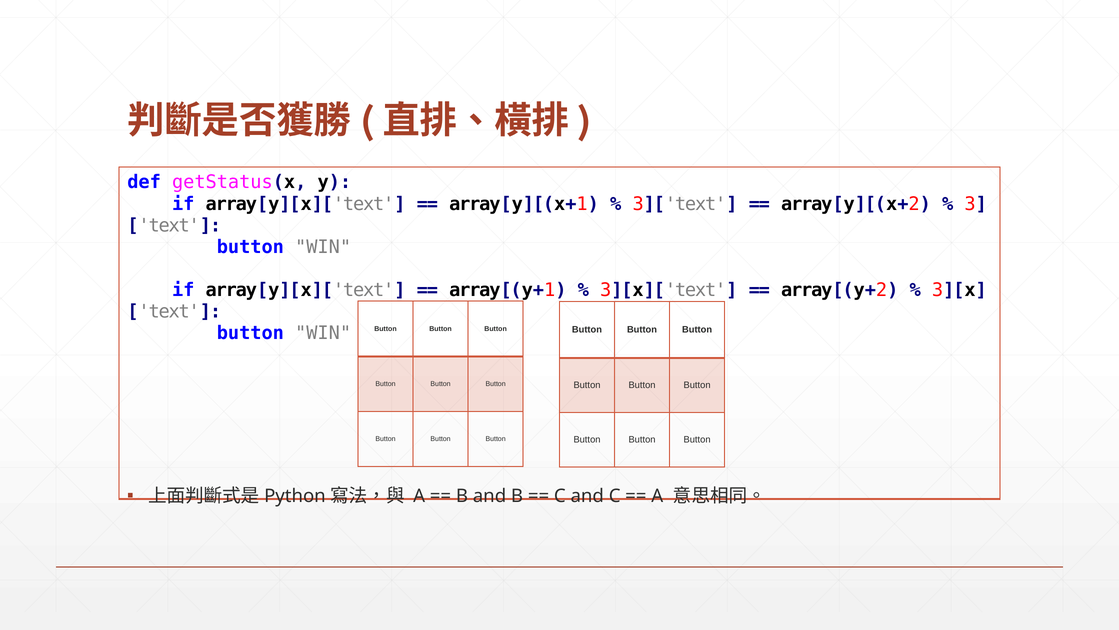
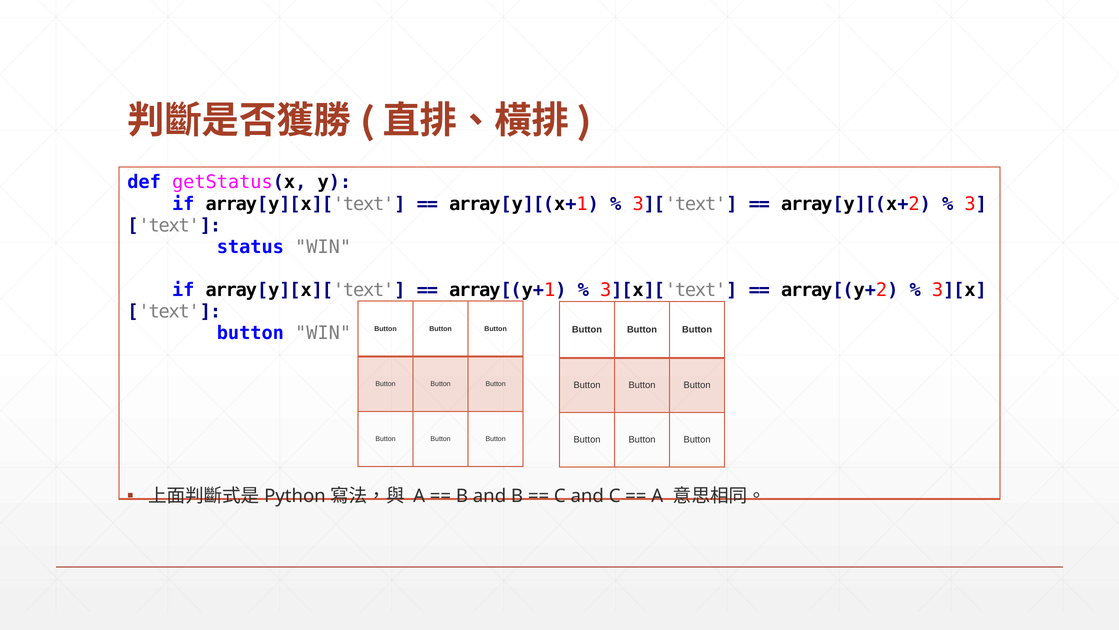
button at (250, 247): button -> status
